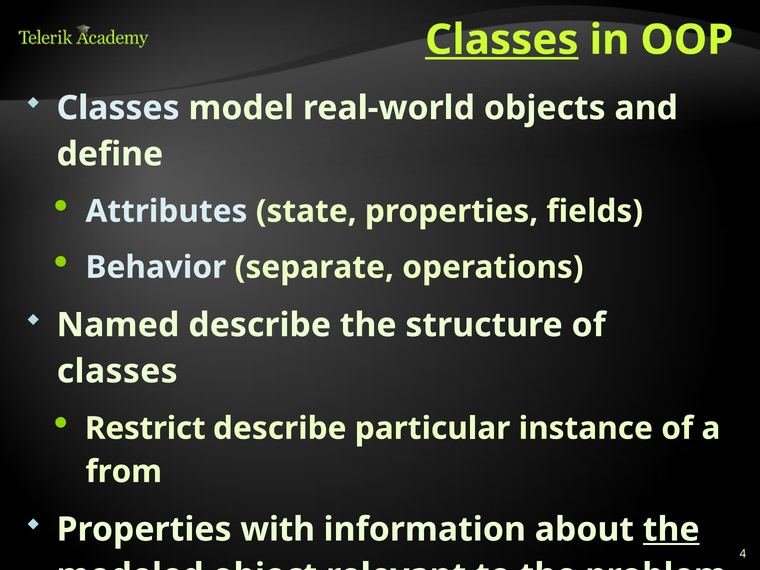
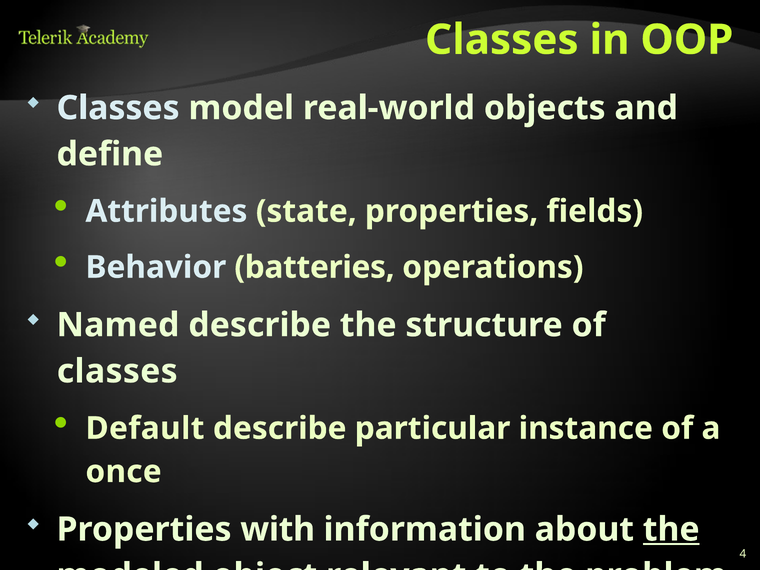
Classes at (502, 40) underline: present -> none
separate: separate -> batteries
Restrict: Restrict -> Default
from: from -> once
